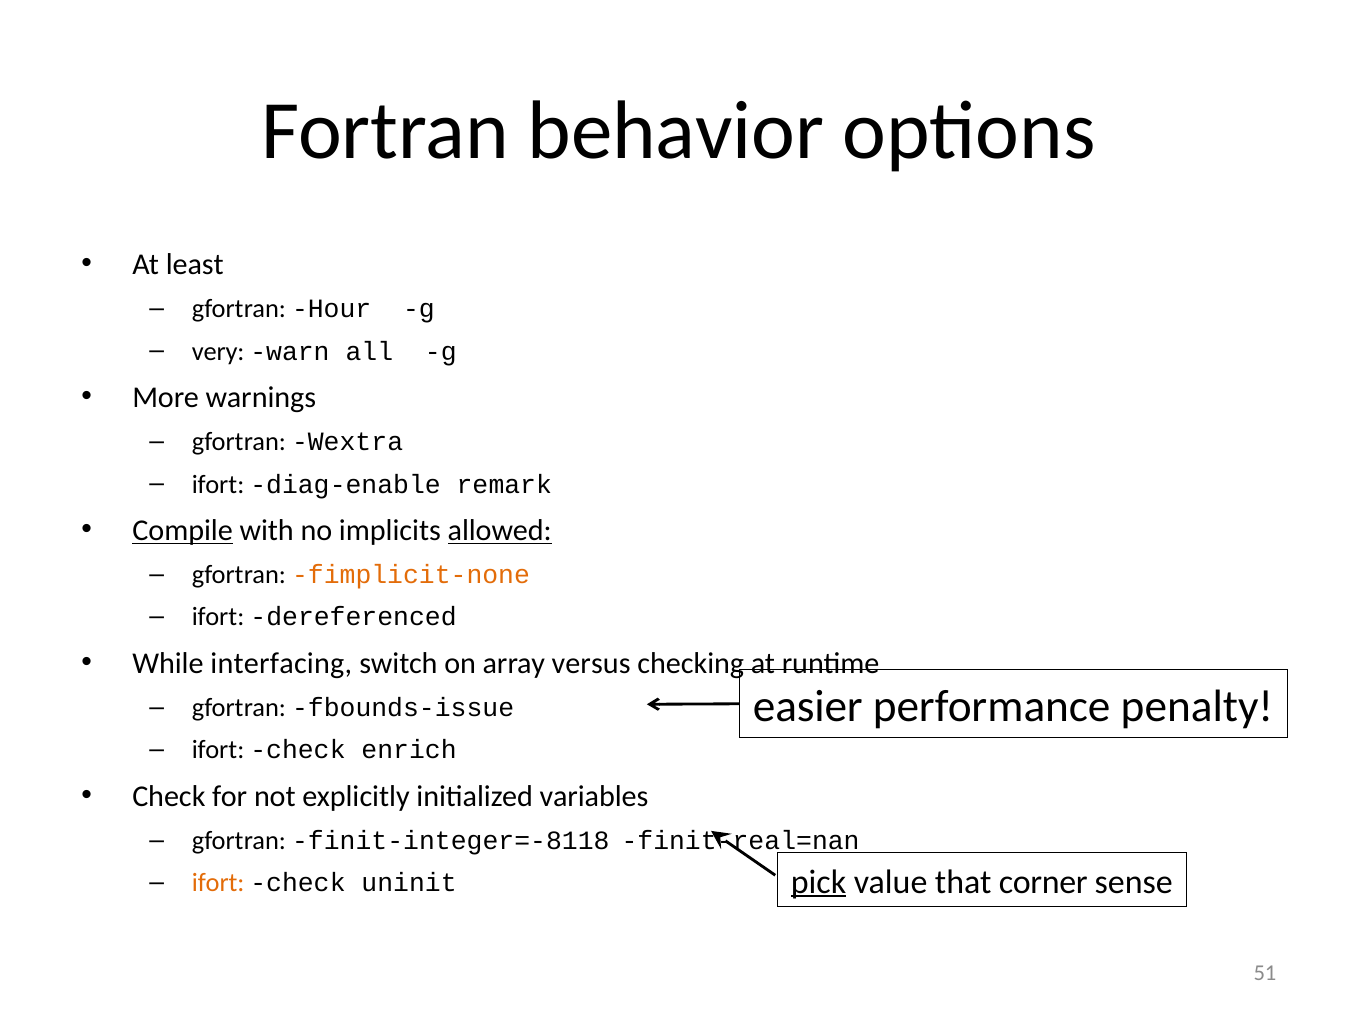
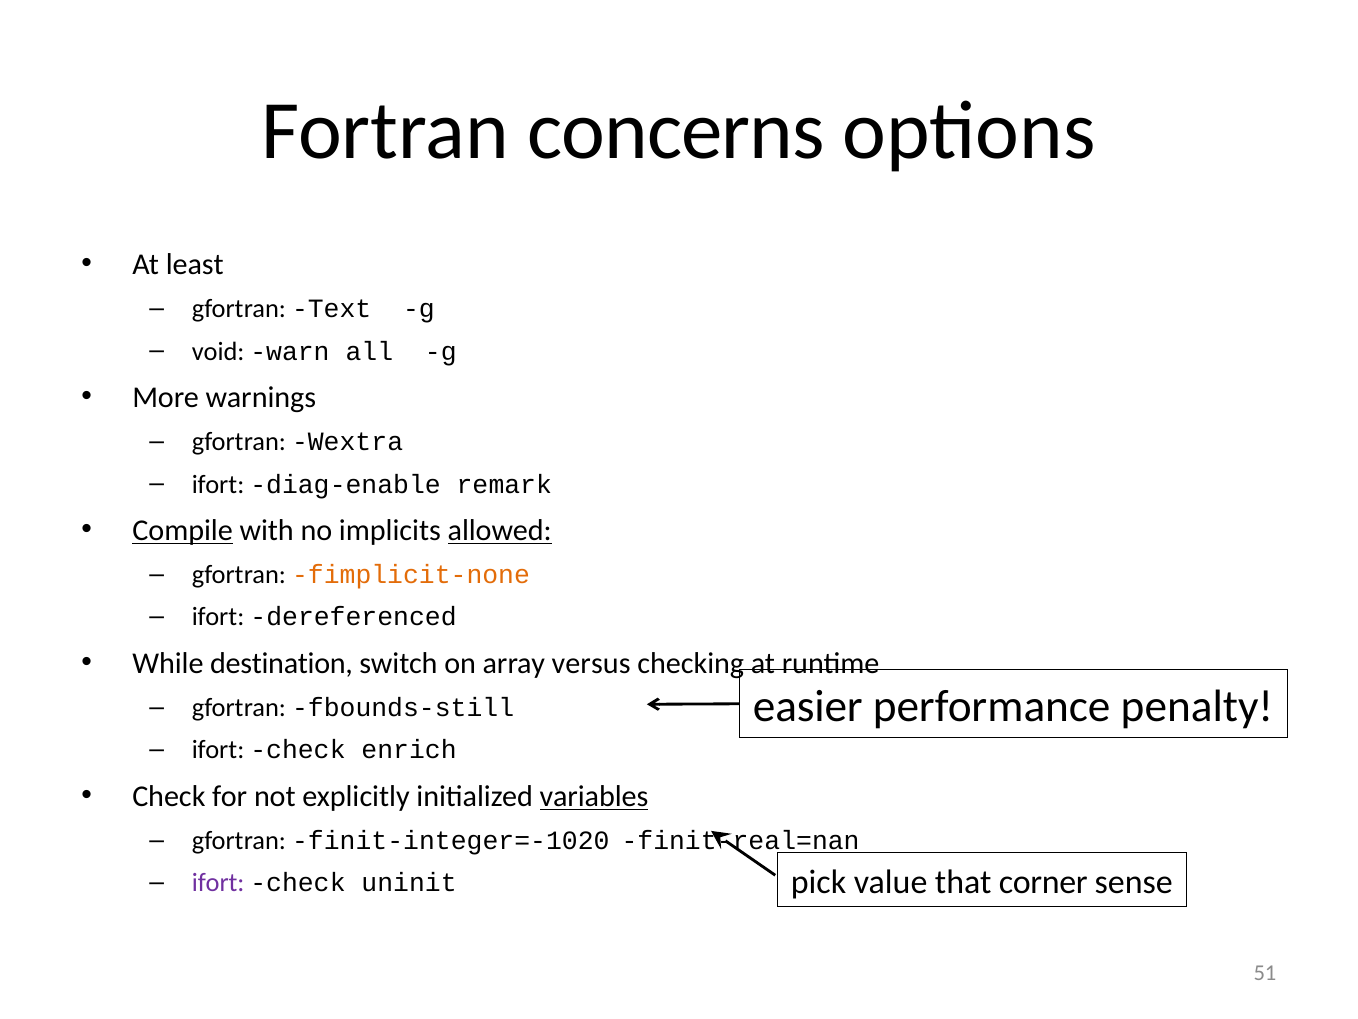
behavior: behavior -> concerns
Hour: Hour -> Text
very: very -> void
interfacing: interfacing -> destination
fbounds-issue: fbounds-issue -> fbounds-still
variables underline: none -> present
finit-integer=-8118: finit-integer=-8118 -> finit-integer=-1020
pick underline: present -> none
ifort at (218, 883) colour: orange -> purple
